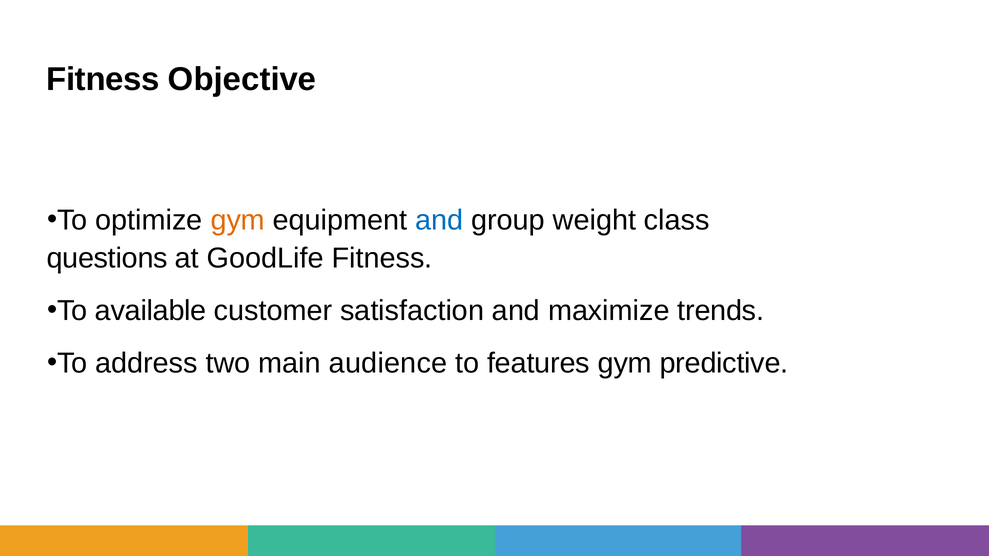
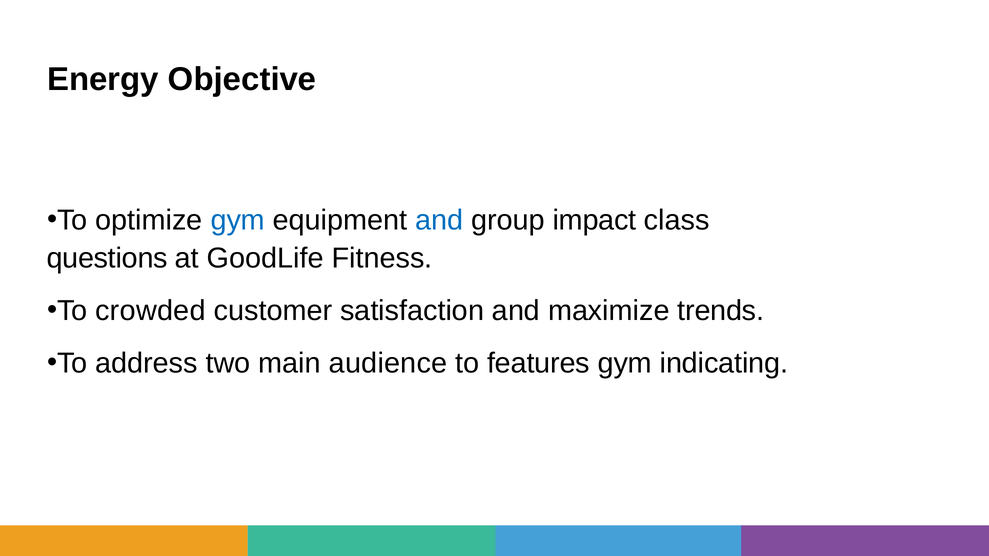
Fitness at (103, 79): Fitness -> Energy
gym at (238, 220) colour: orange -> blue
weight: weight -> impact
available: available -> crowded
predictive: predictive -> indicating
